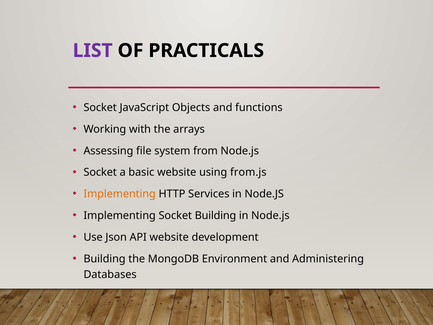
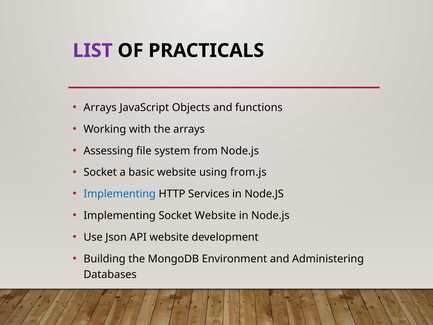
Socket at (100, 107): Socket -> Arrays
Implementing at (120, 194) colour: orange -> blue
Socket Building: Building -> Website
